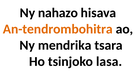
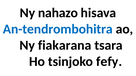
An-tendrombohitra colour: orange -> blue
mendrika: mendrika -> fiakarana
lasa: lasa -> fefy
